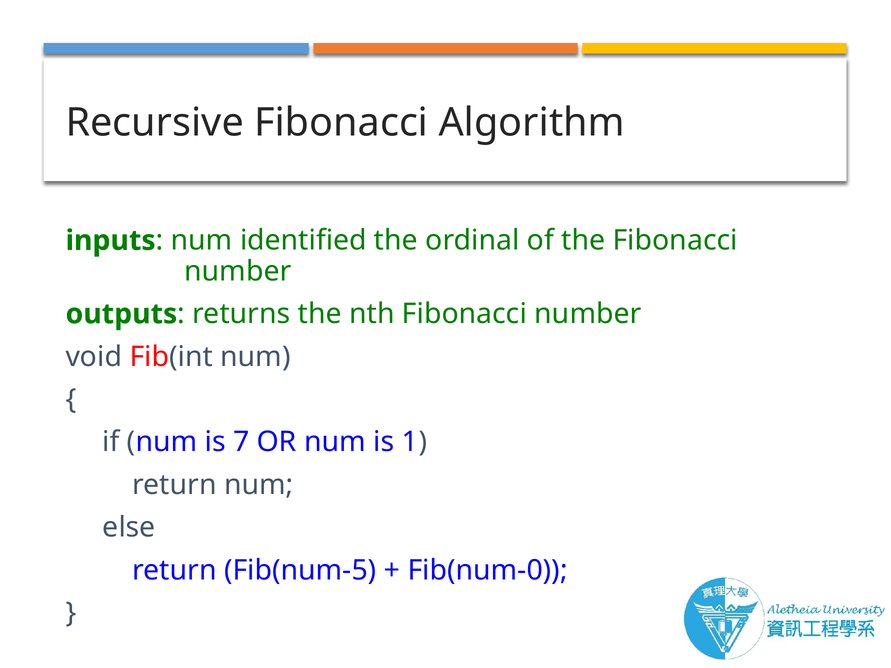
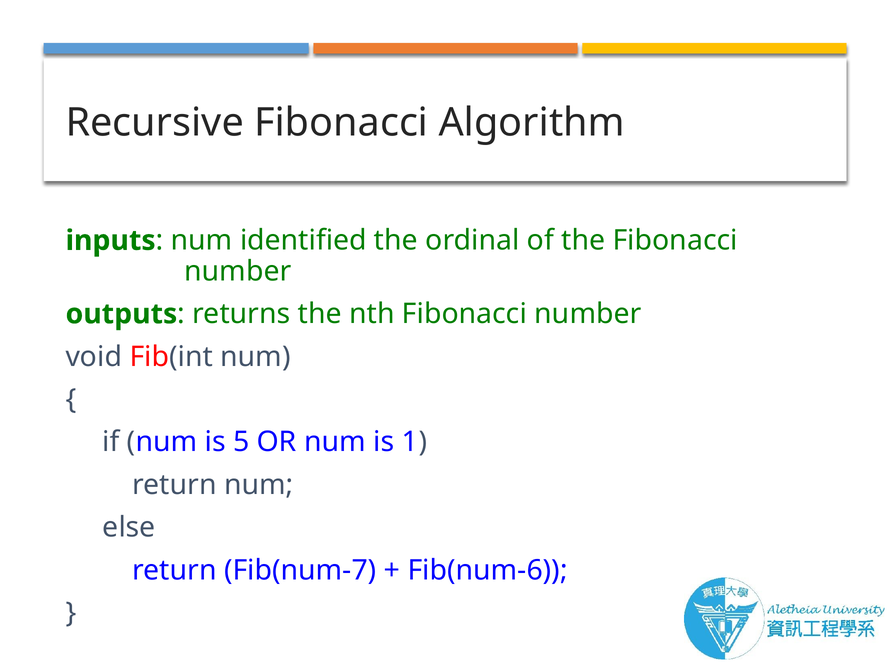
7: 7 -> 5
Fib(num-5: Fib(num-5 -> Fib(num-7
Fib(num-0: Fib(num-0 -> Fib(num-6
